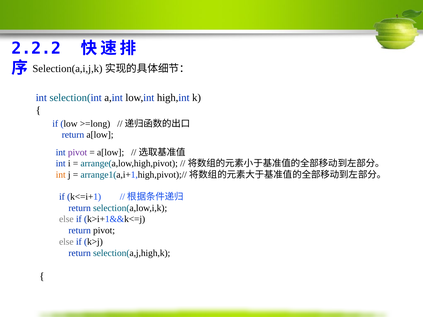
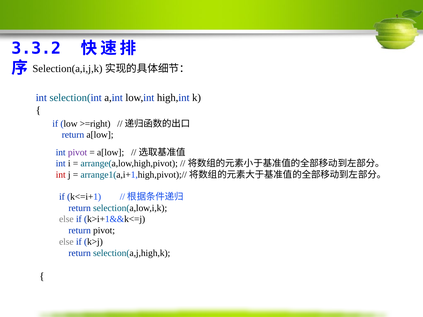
2.2.2: 2.2.2 -> 3.3.2
>=long: >=long -> >=right
int at (61, 175) colour: orange -> red
